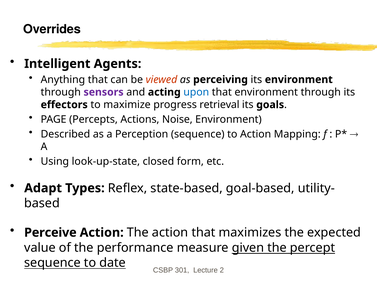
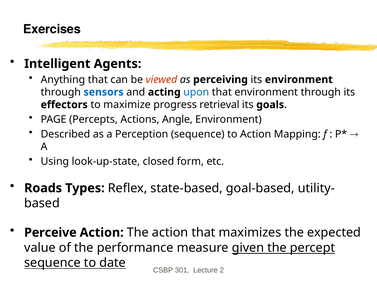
Overrides: Overrides -> Exercises
sensors colour: purple -> blue
Noise: Noise -> Angle
Adapt: Adapt -> Roads
